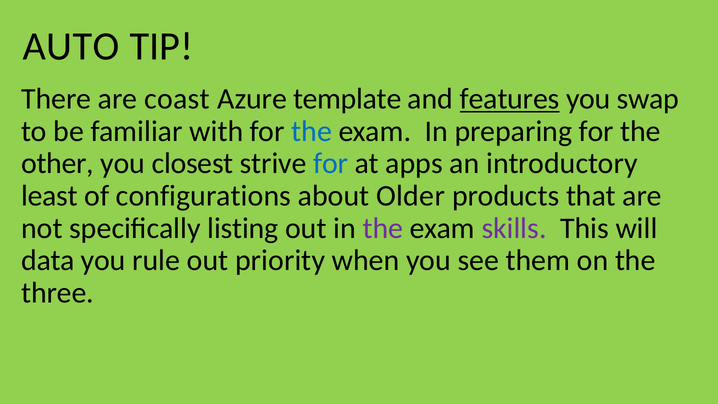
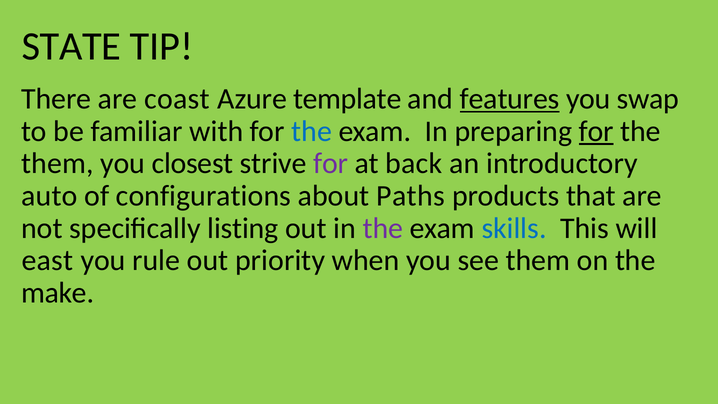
AUTO: AUTO -> STATE
for at (596, 131) underline: none -> present
other at (58, 163): other -> them
for at (331, 163) colour: blue -> purple
apps: apps -> back
least: least -> auto
Older: Older -> Paths
skills colour: purple -> blue
data: data -> east
three: three -> make
